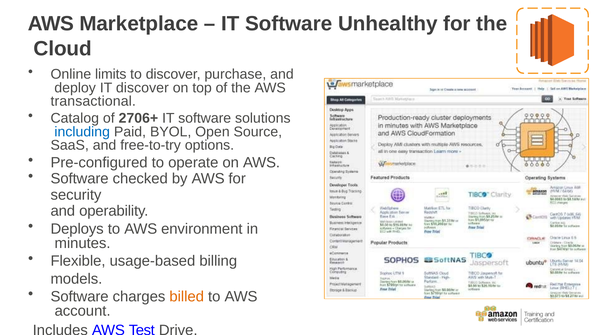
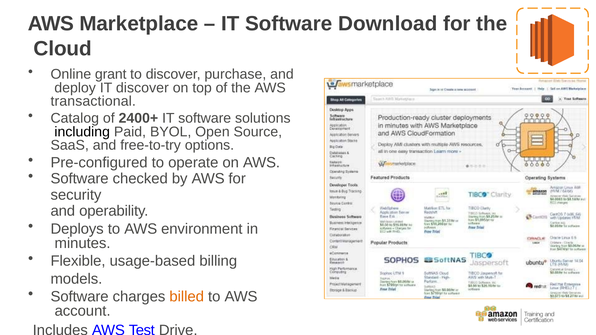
Unhealthy: Unhealthy -> Download
limits: limits -> grant
2706+: 2706+ -> 2400+
including colour: blue -> black
